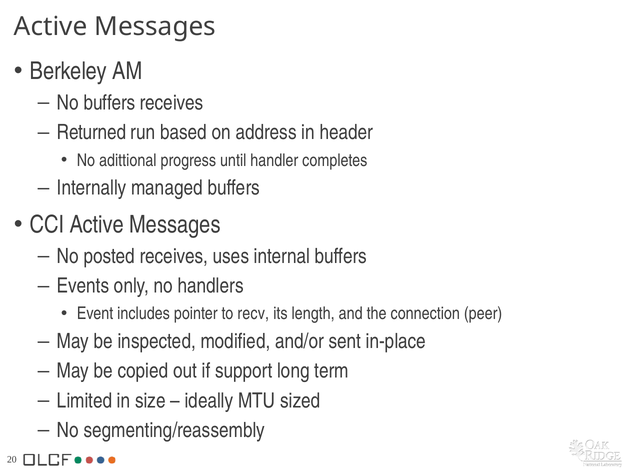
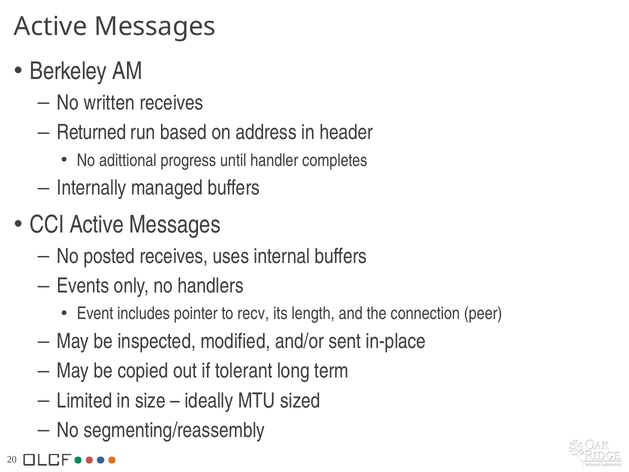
No buffers: buffers -> written
support: support -> tolerant
